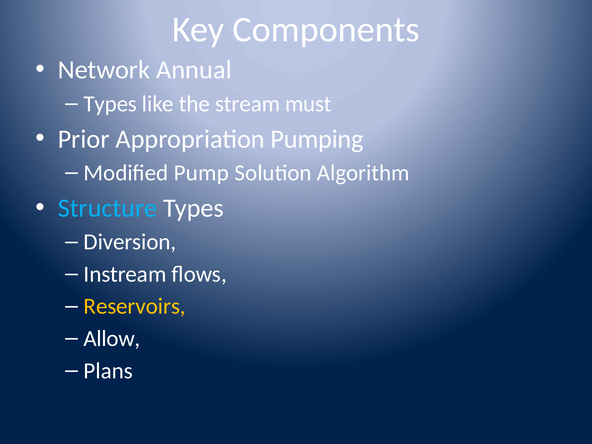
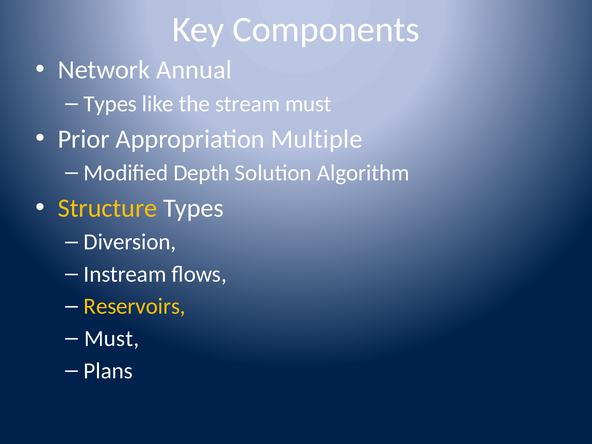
Pumping: Pumping -> Multiple
Pump: Pump -> Depth
Structure colour: light blue -> yellow
Allow at (112, 339): Allow -> Must
